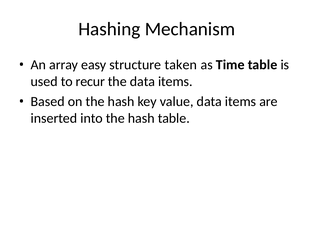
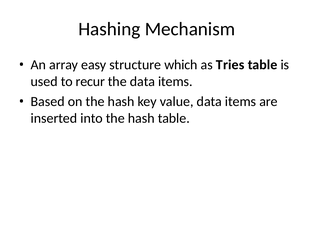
taken: taken -> which
Time: Time -> Tries
